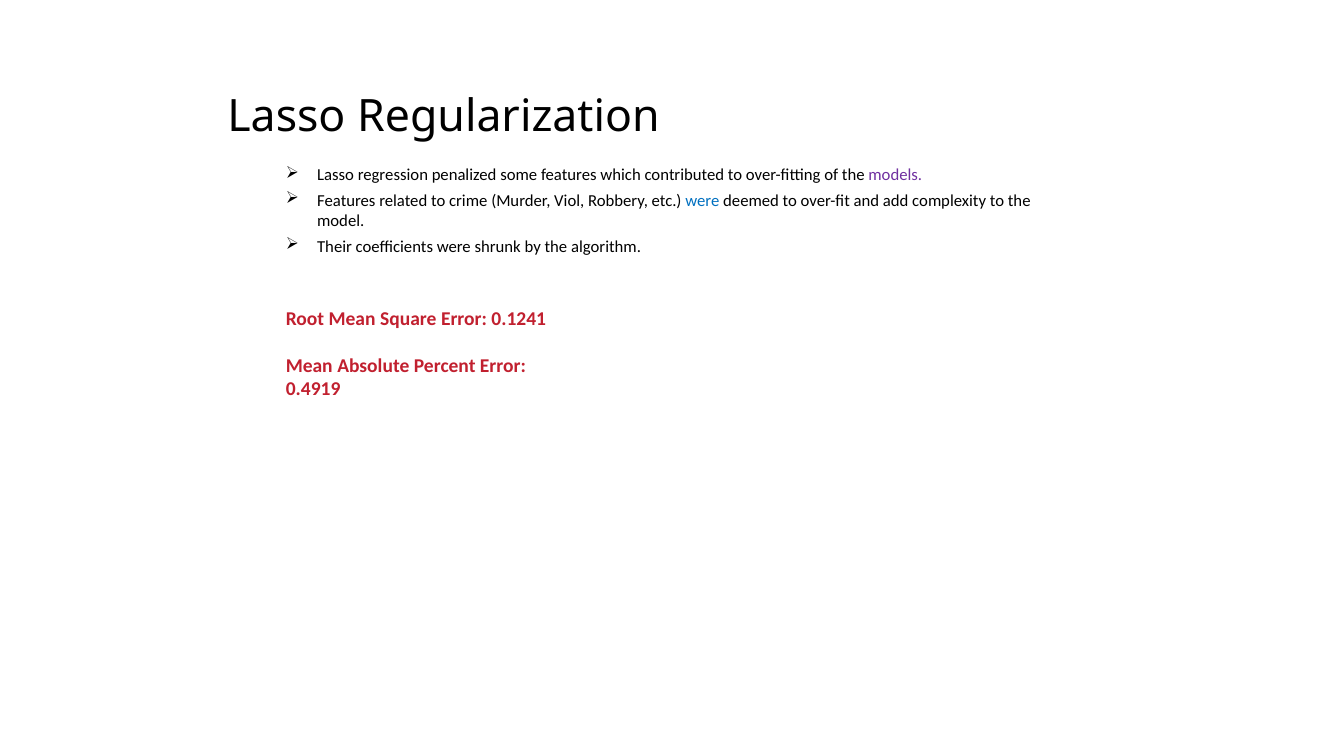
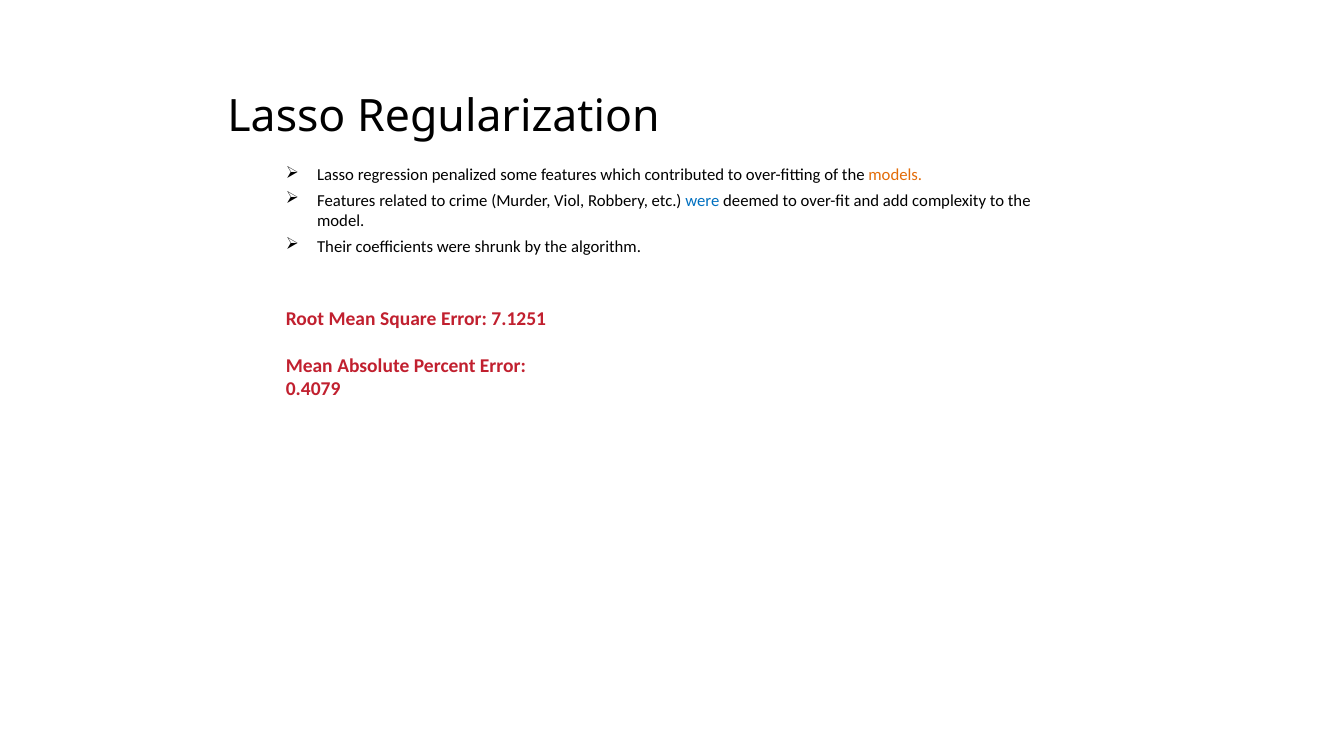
models colour: purple -> orange
0.1241: 0.1241 -> 7.1251
0.4919: 0.4919 -> 0.4079
